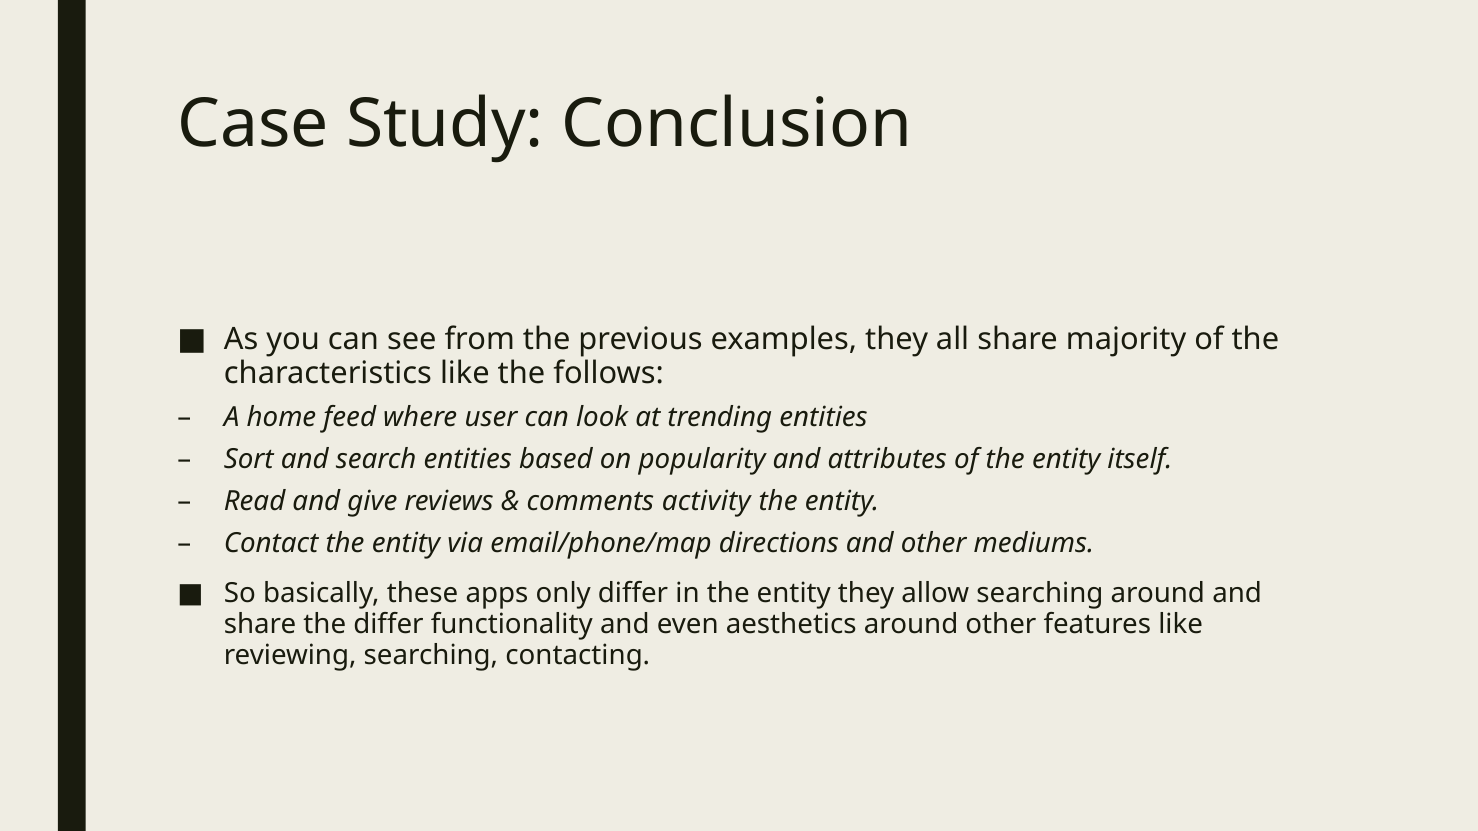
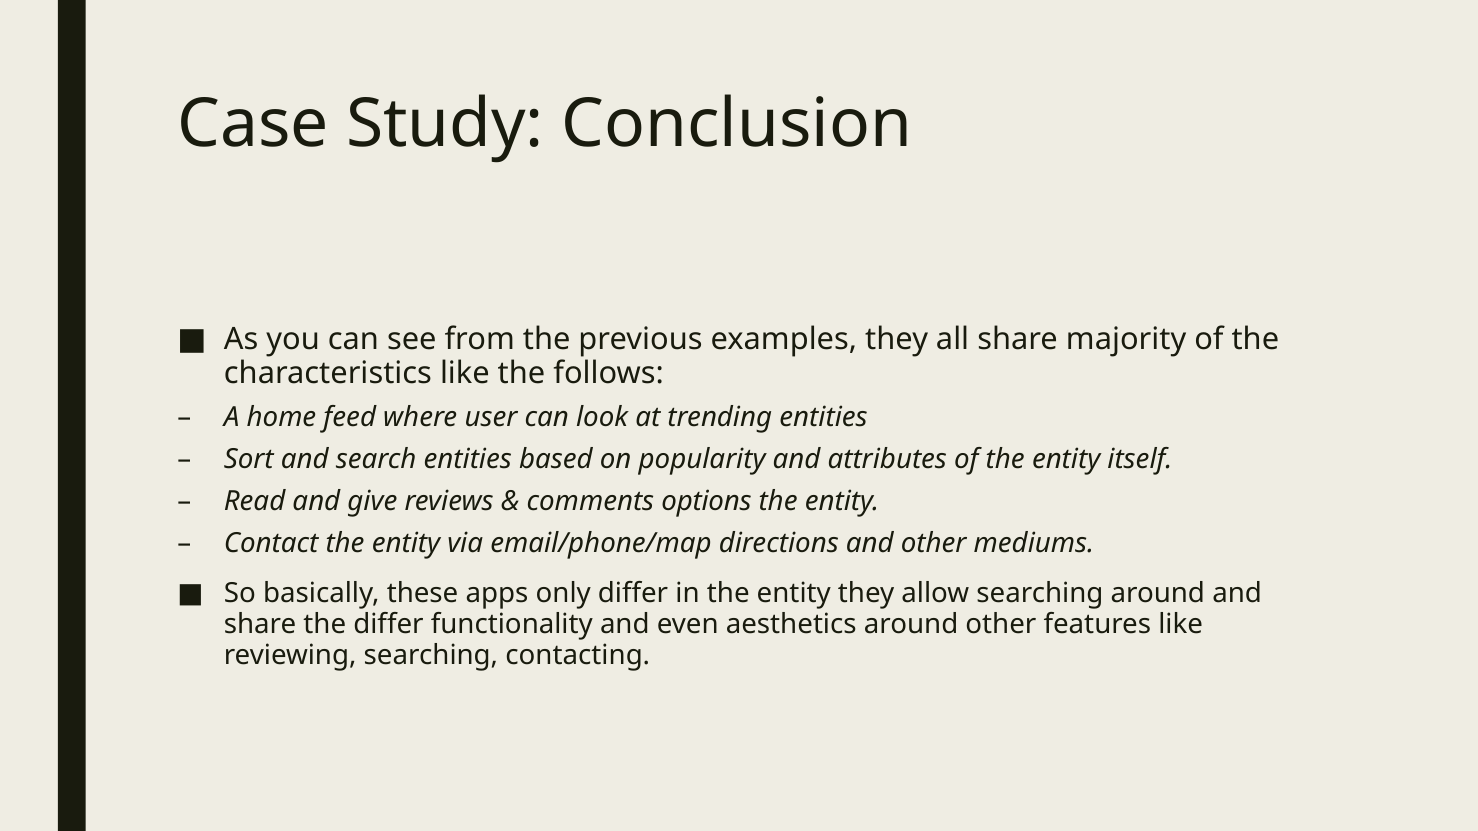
activity: activity -> options
